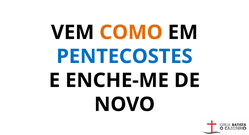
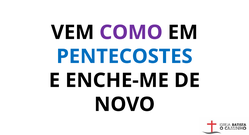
COMO colour: orange -> purple
